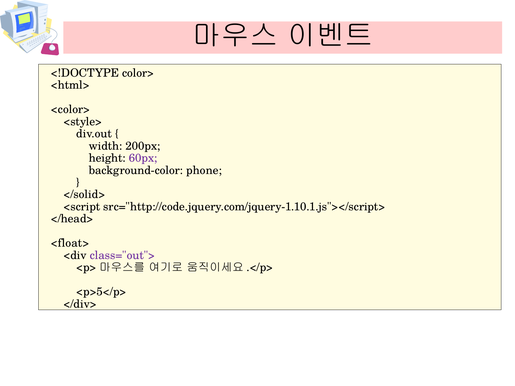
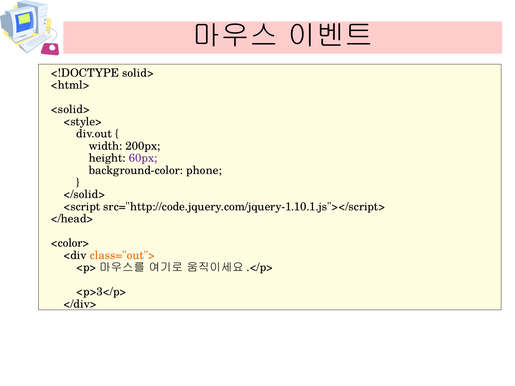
color>: color> -> solid>
<color>: <color> -> <solid>
<float>: <float> -> <color>
class="out"> colour: purple -> orange
<p>5</p>: <p>5</p> -> <p>3</p>
